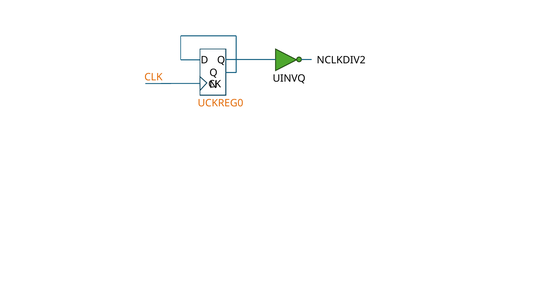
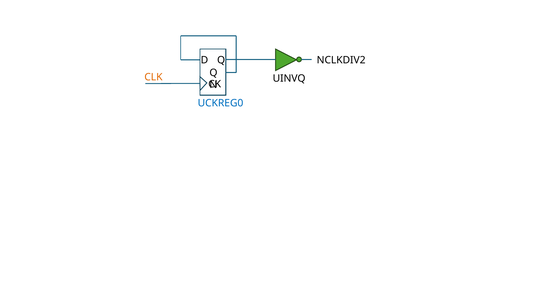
UCKREG0 colour: orange -> blue
